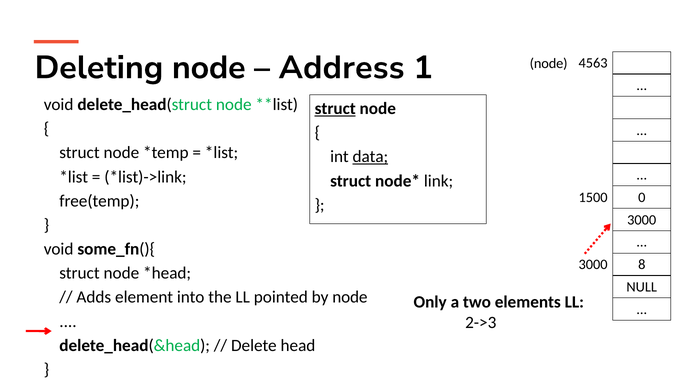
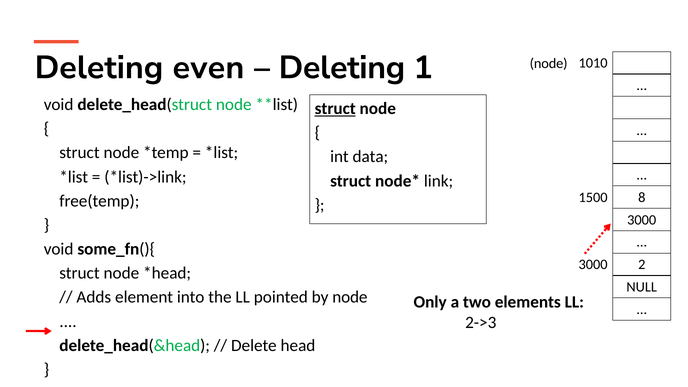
Deleting node: node -> even
Address at (342, 68): Address -> Deleting
4563: 4563 -> 1010
data underline: present -> none
0: 0 -> 8
8: 8 -> 2
